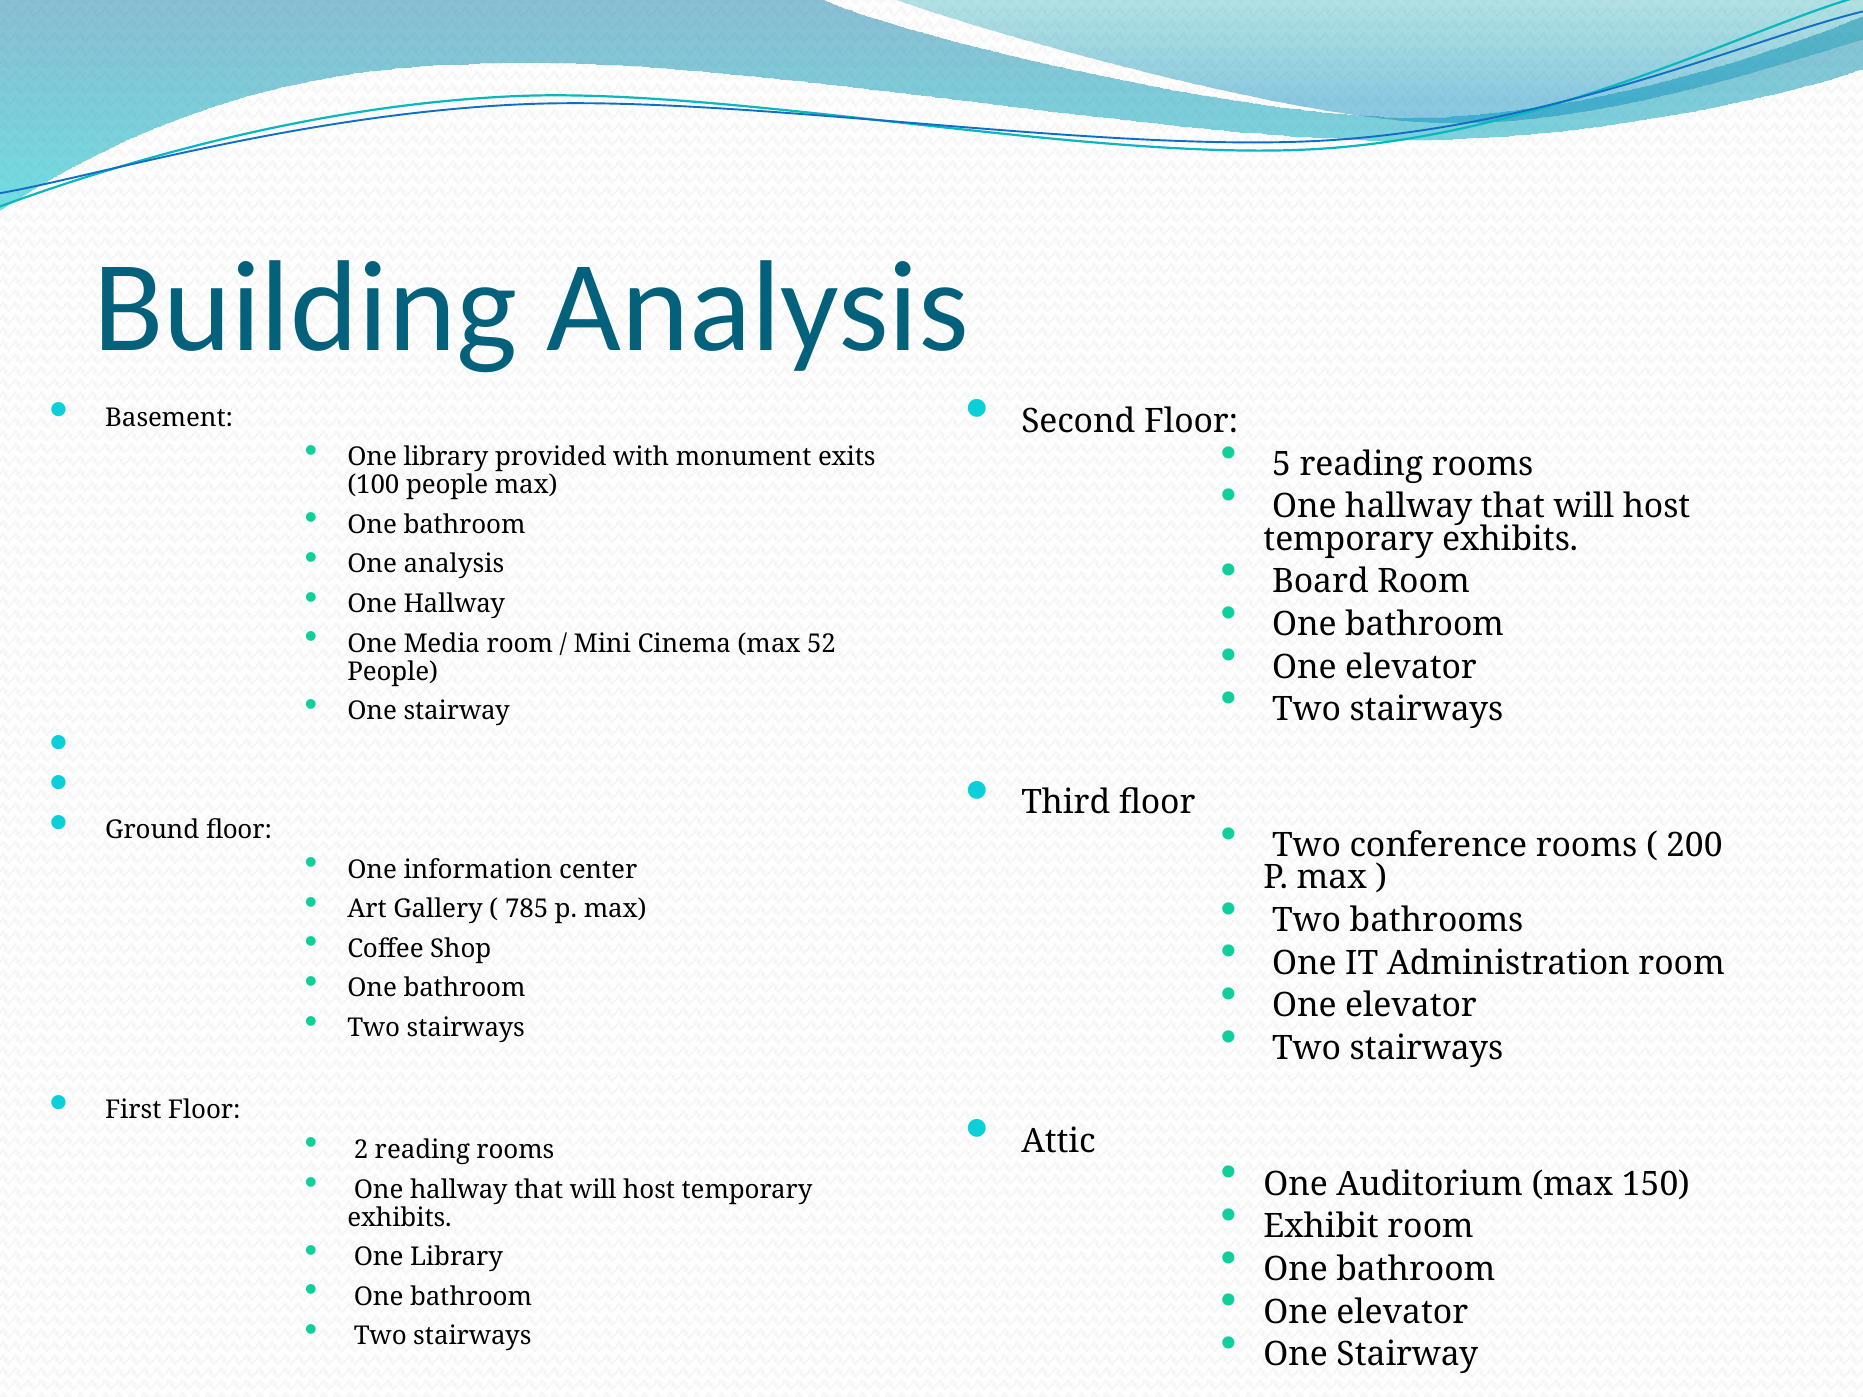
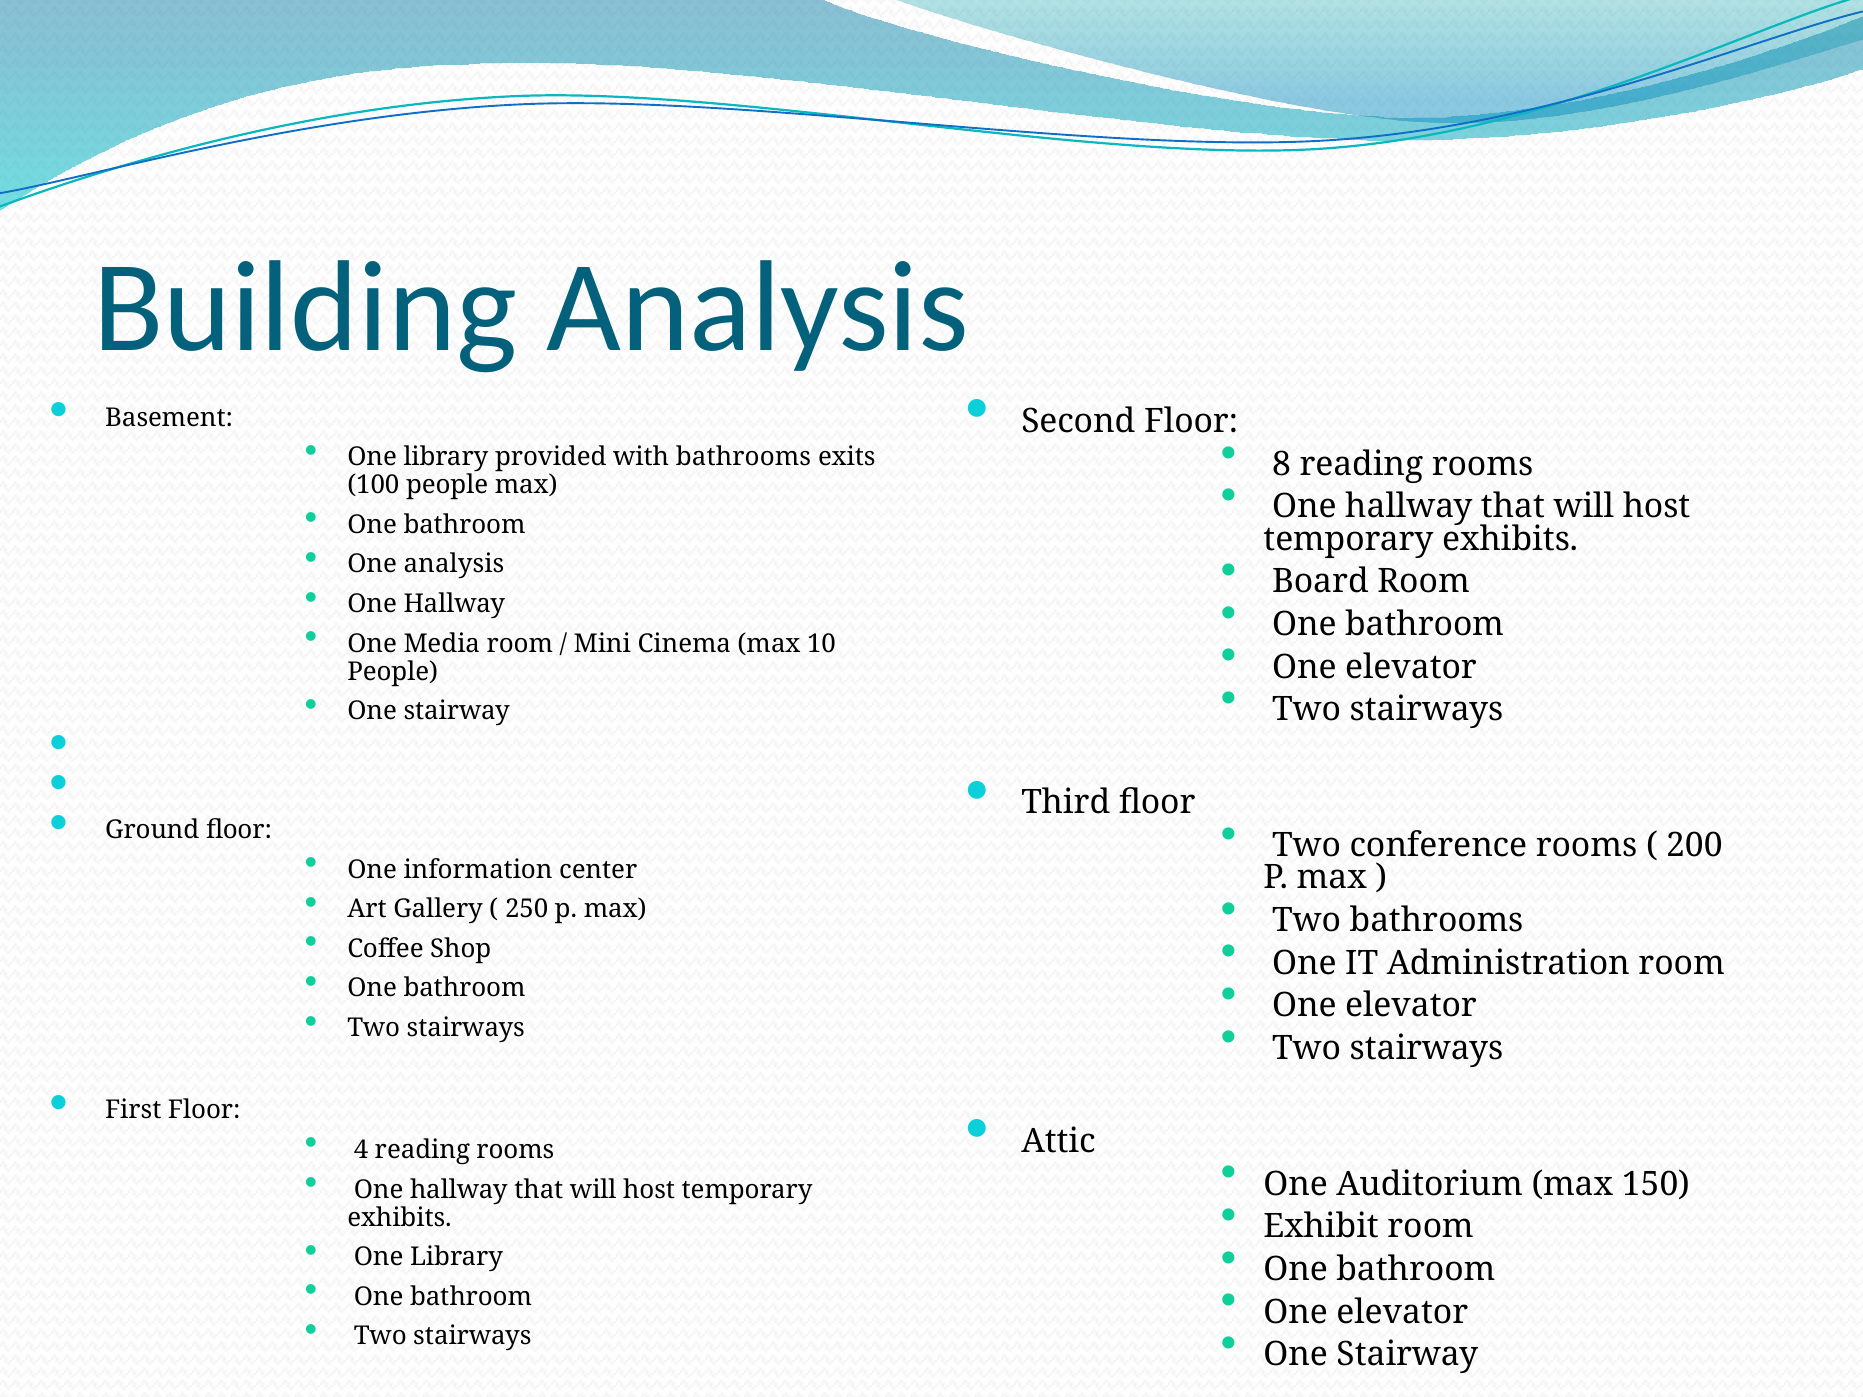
with monument: monument -> bathrooms
5: 5 -> 8
52: 52 -> 10
785: 785 -> 250
2: 2 -> 4
